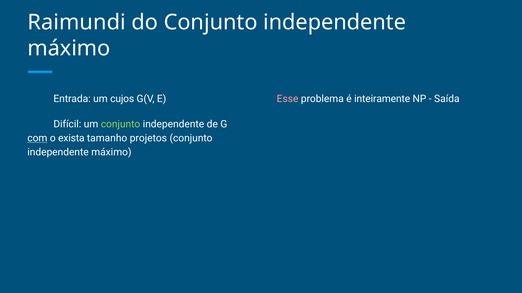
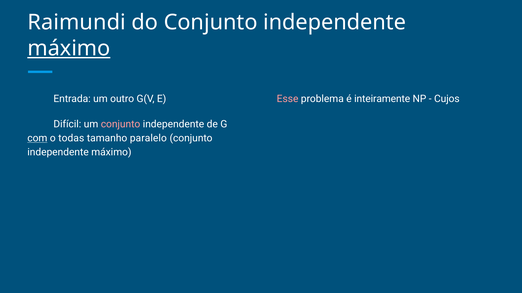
máximo at (69, 49) underline: none -> present
cujos: cujos -> outro
Saída: Saída -> Cujos
conjunto at (121, 124) colour: light green -> pink
exista: exista -> todas
projetos: projetos -> paralelo
